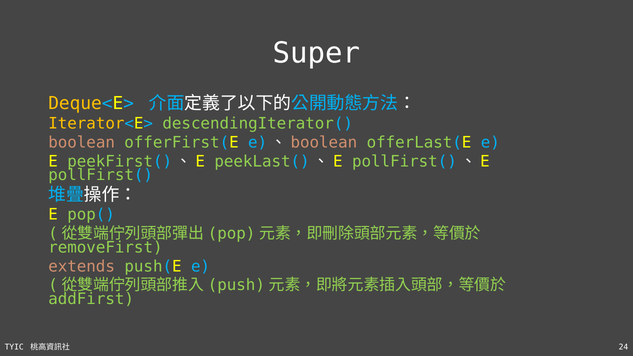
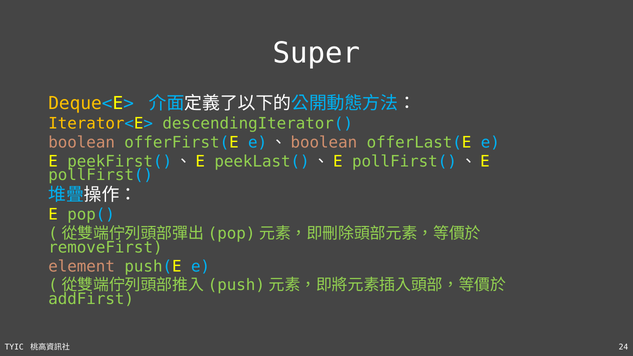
extends: extends -> element
